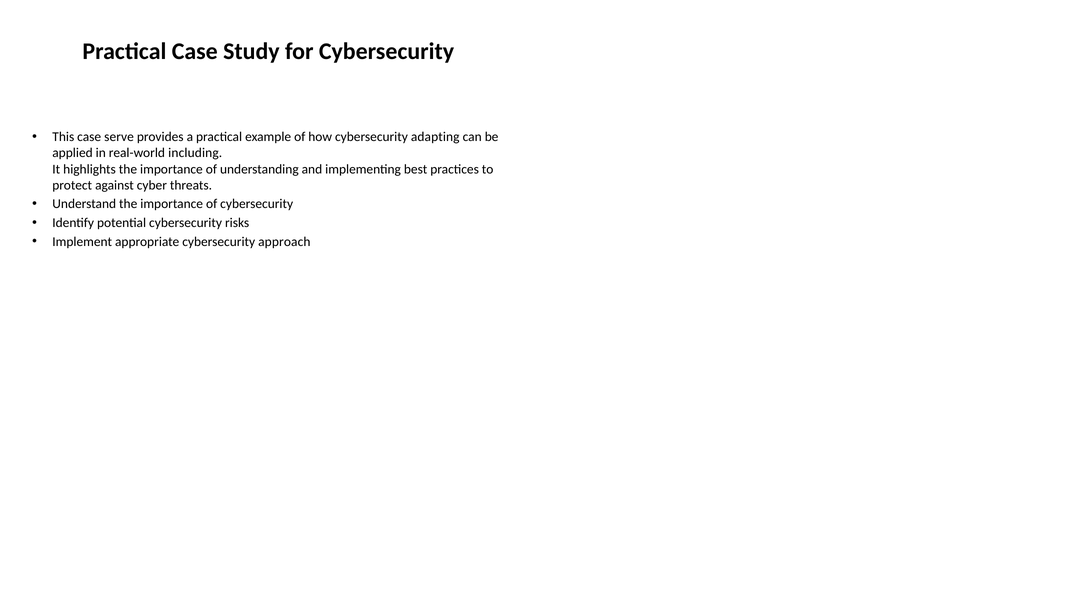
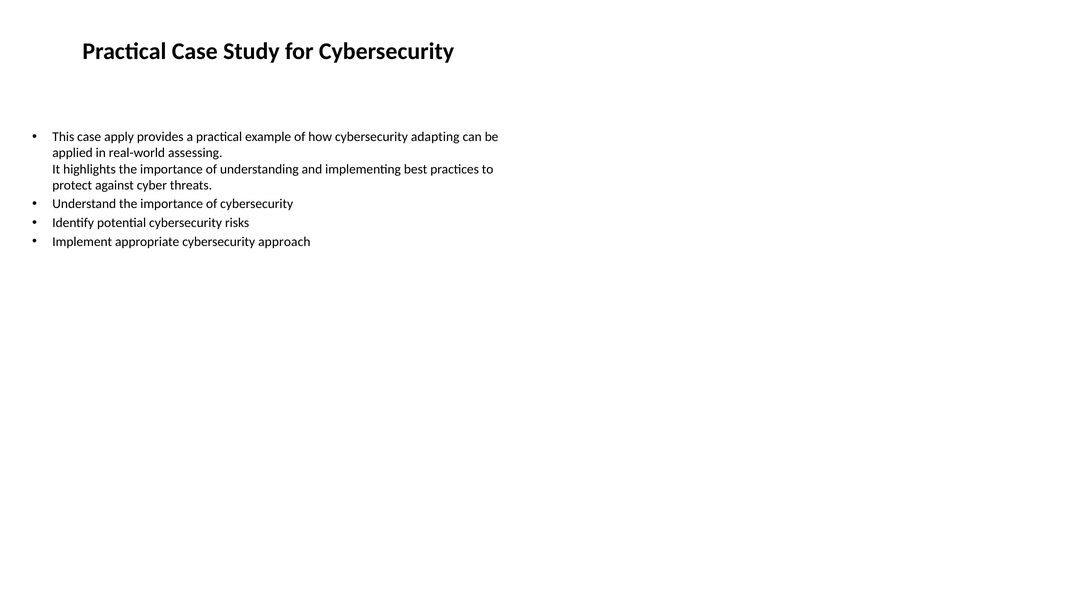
serve: serve -> apply
including: including -> assessing
